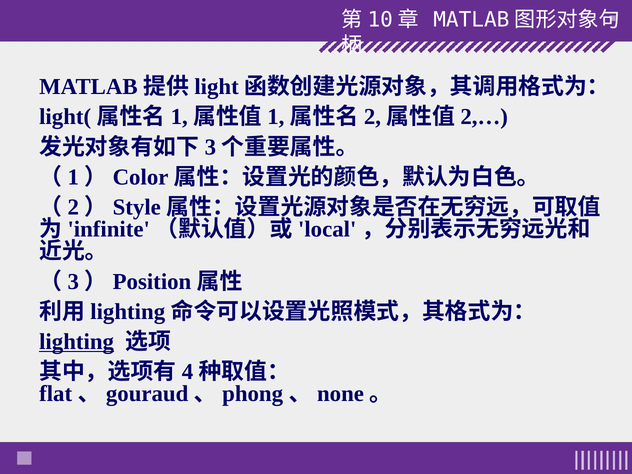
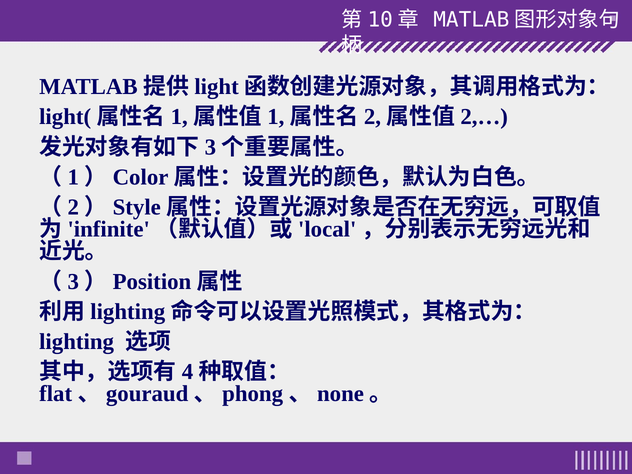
lighting underline: present -> none
